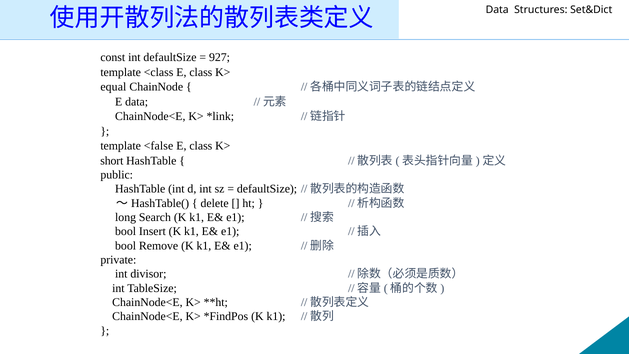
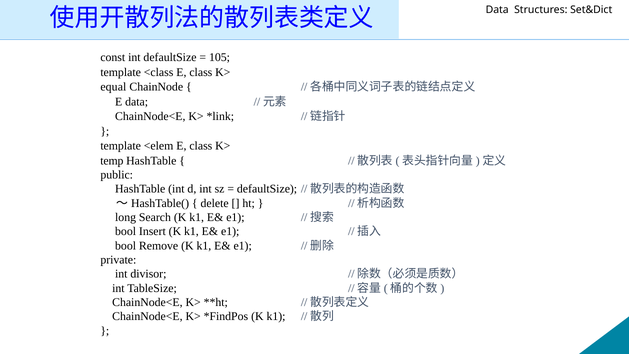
927: 927 -> 105
<false: <false -> <elem
short: short -> temp
